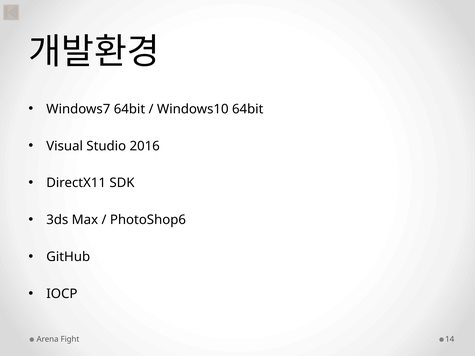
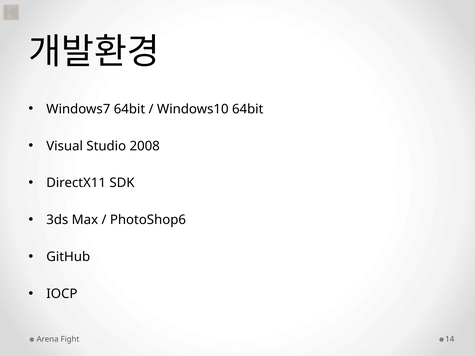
2016: 2016 -> 2008
